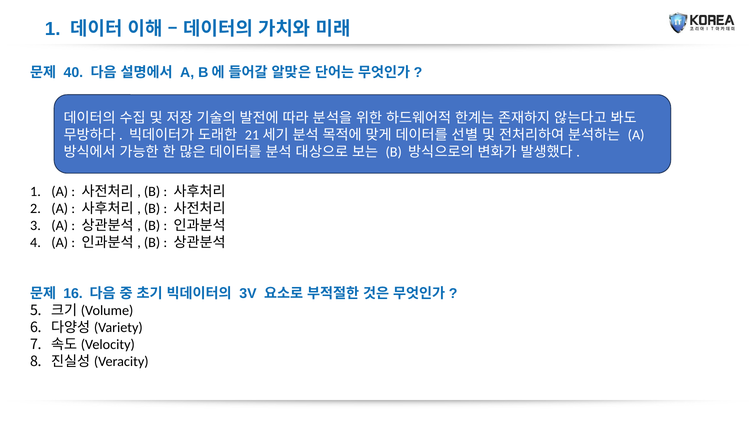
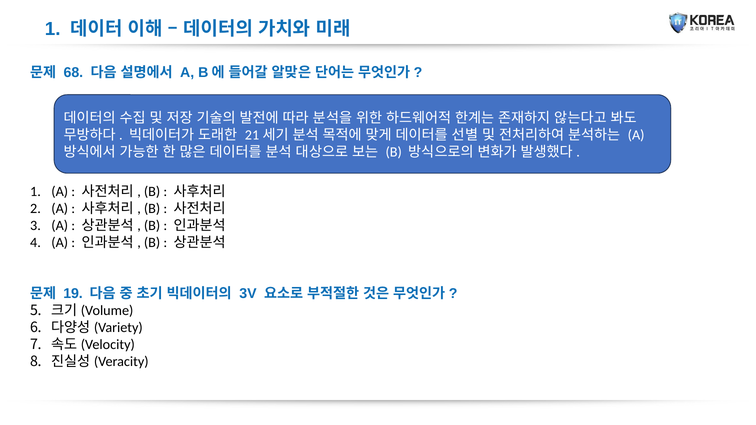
40: 40 -> 68
16: 16 -> 19
